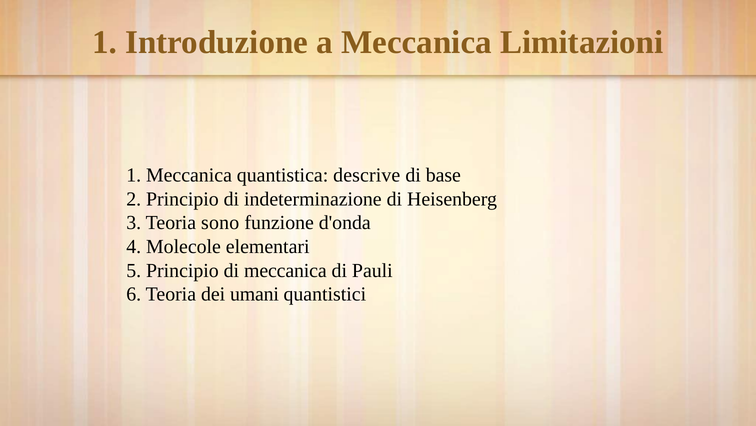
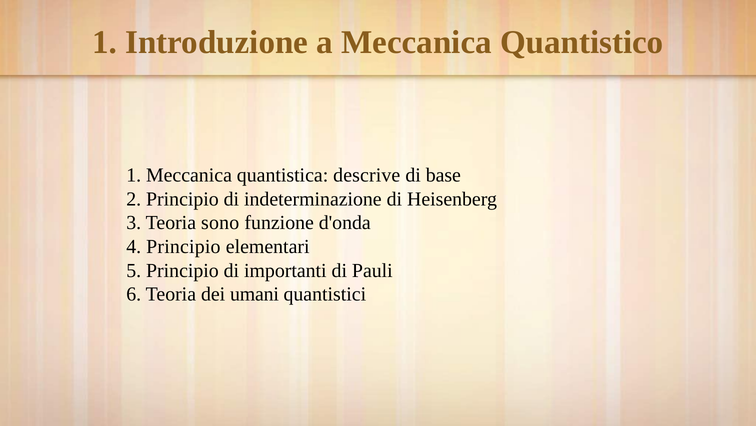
Limitazioni: Limitazioni -> Quantistico
4 Molecole: Molecole -> Principio
di meccanica: meccanica -> importanti
